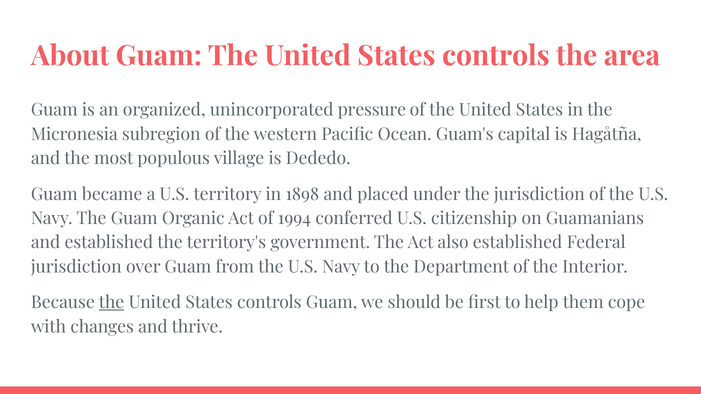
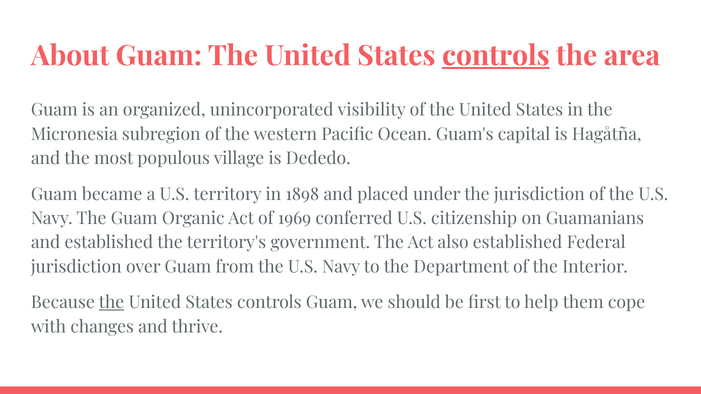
controls at (496, 56) underline: none -> present
pressure: pressure -> visibility
1994: 1994 -> 1969
